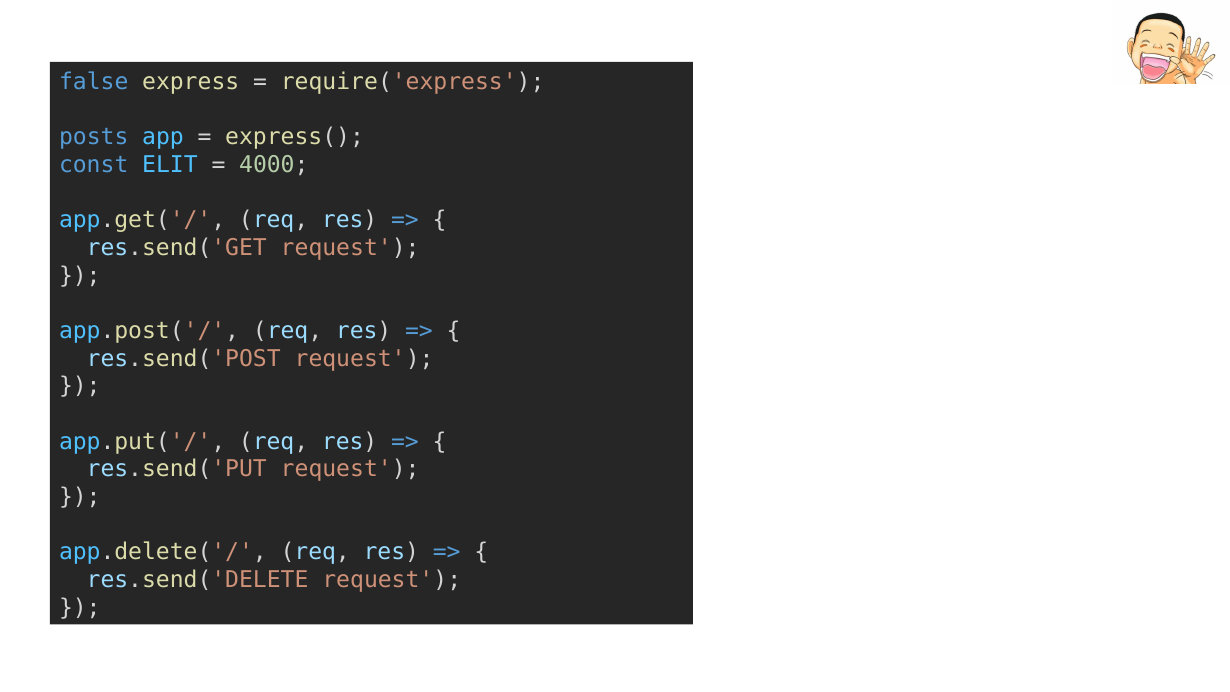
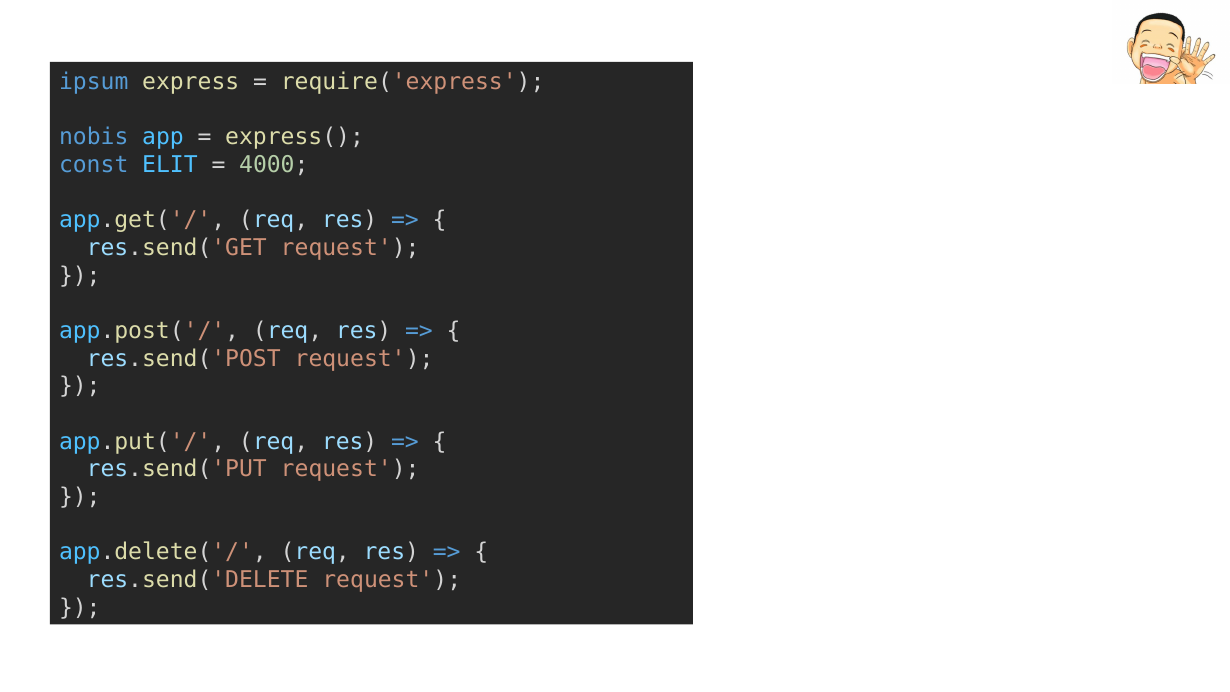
false: false -> ipsum
posts: posts -> nobis
